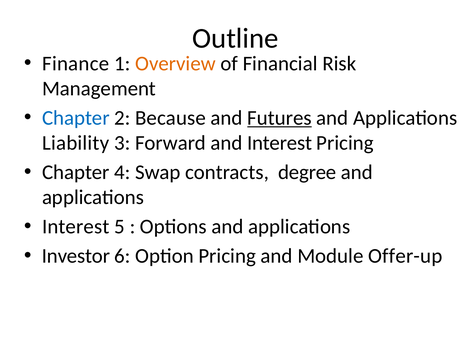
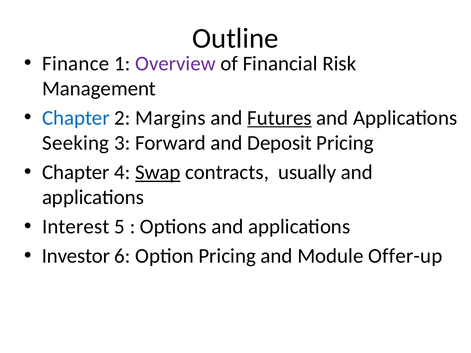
Overview colour: orange -> purple
Because: Because -> Margins
Liability: Liability -> Seeking
and Interest: Interest -> Deposit
Swap underline: none -> present
degree: degree -> usually
